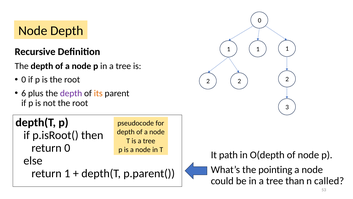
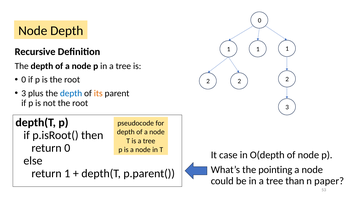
6 at (24, 93): 6 -> 3
depth at (71, 93) colour: purple -> blue
path: path -> case
called: called -> paper
